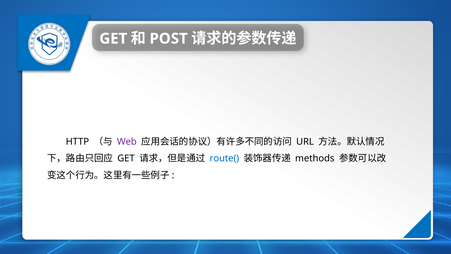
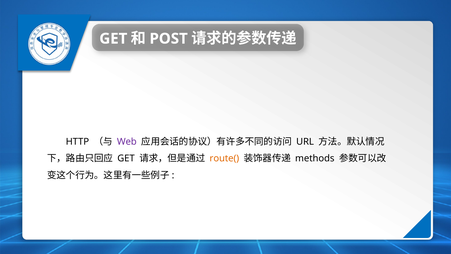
route( colour: blue -> orange
